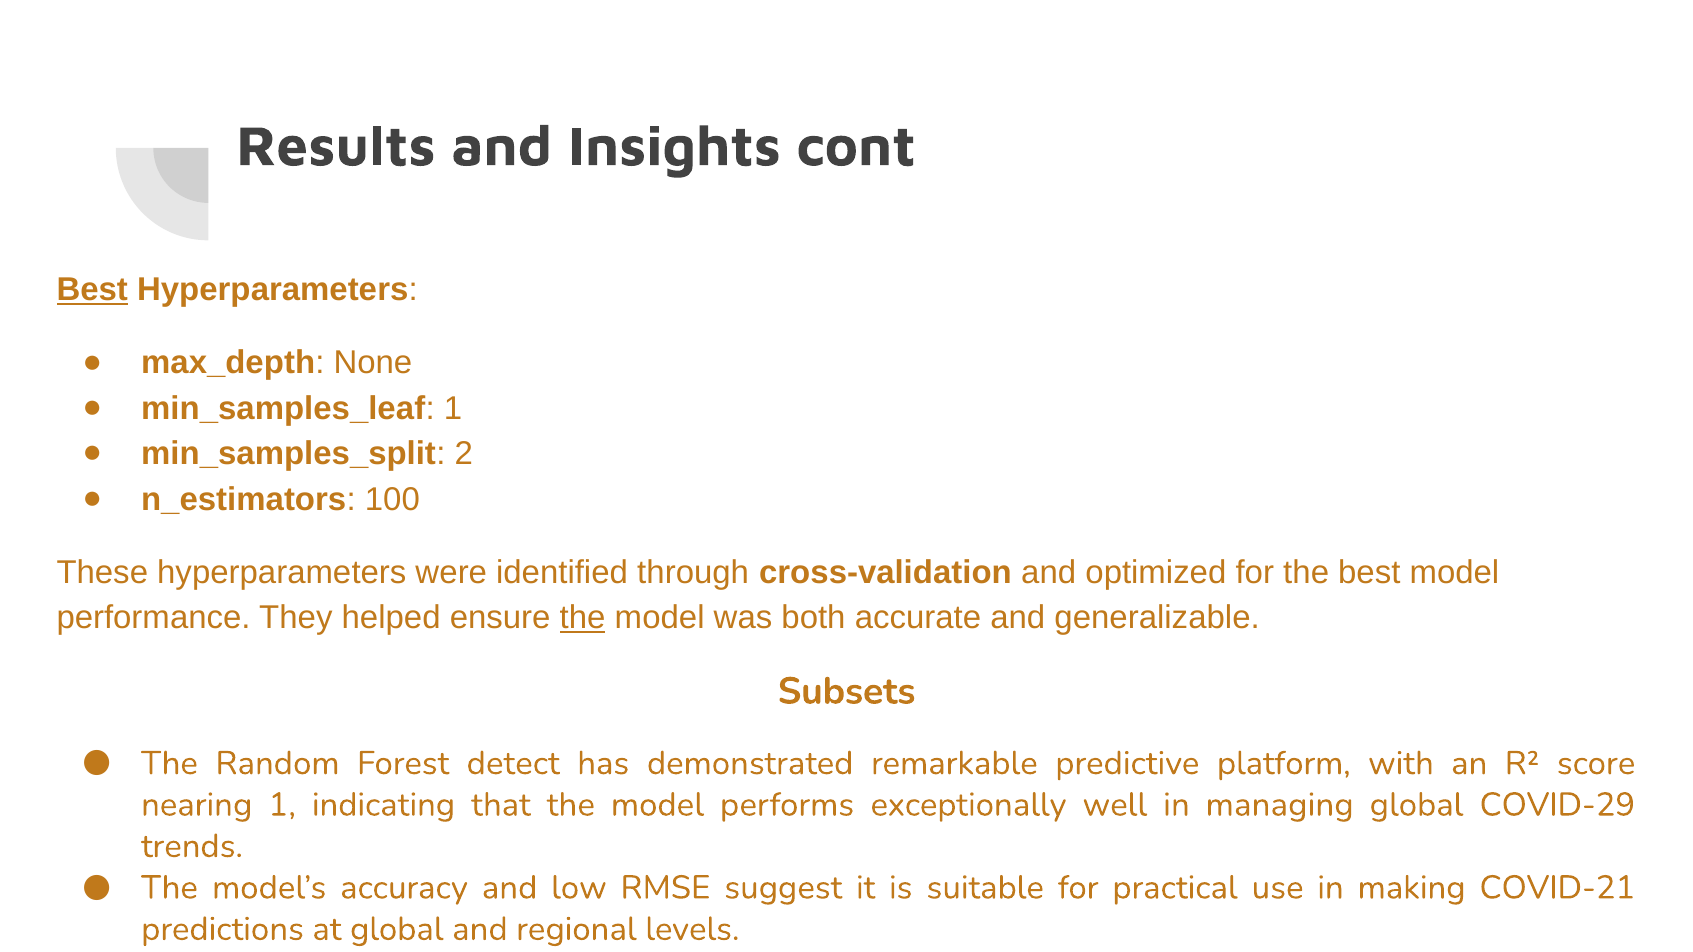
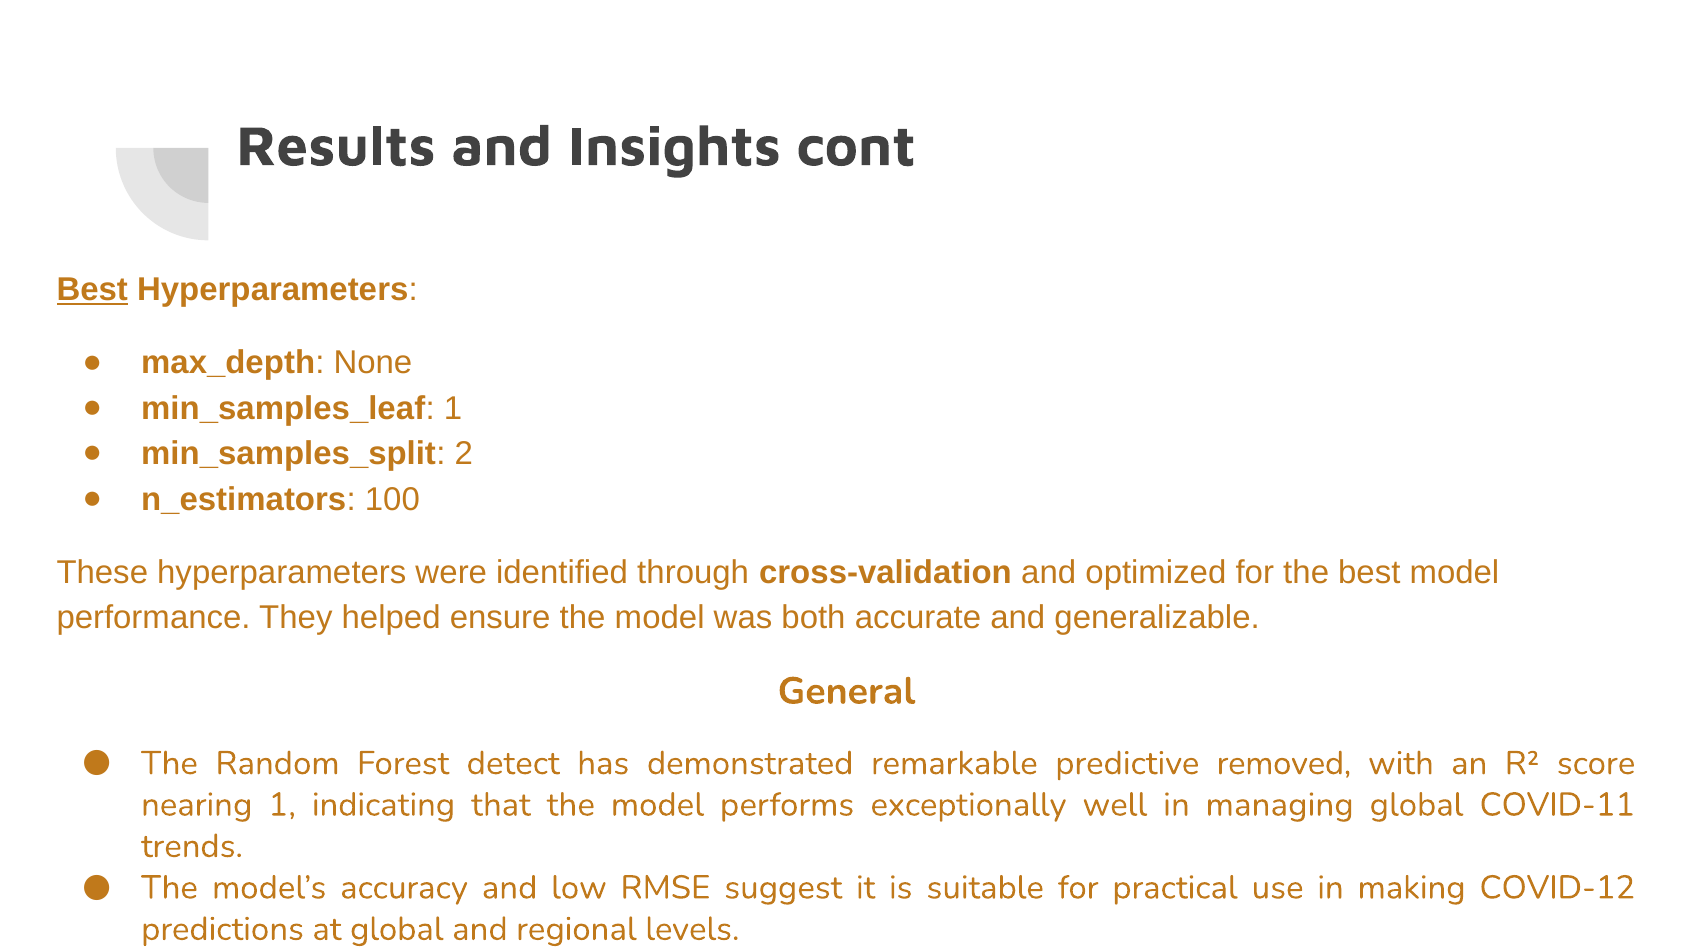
the at (583, 618) underline: present -> none
Subsets: Subsets -> General
platform: platform -> removed
COVID-29: COVID-29 -> COVID-11
COVID-21: COVID-21 -> COVID-12
